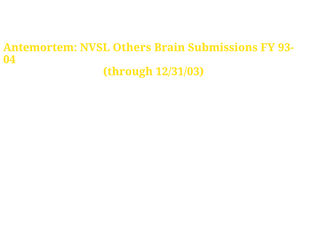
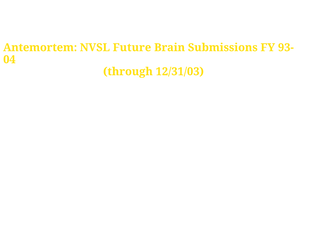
Others: Others -> Future
